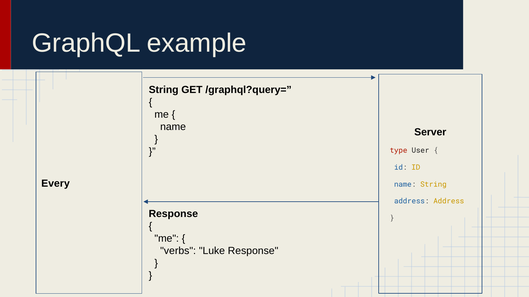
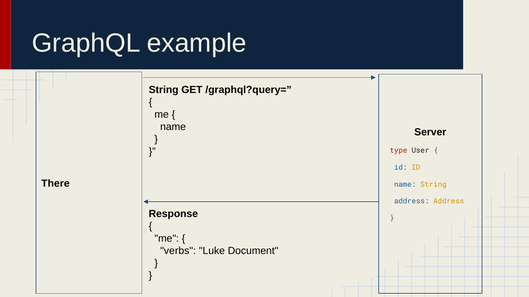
Every: Every -> There
Luke Response: Response -> Document
